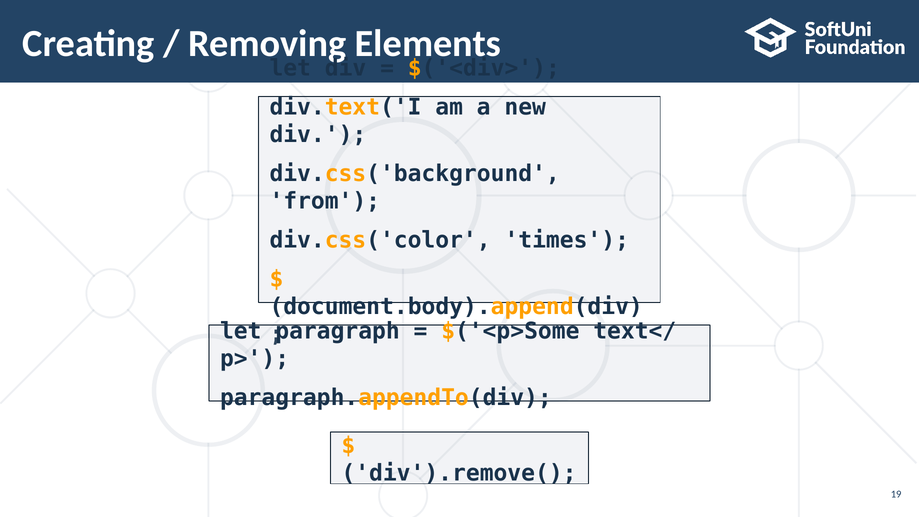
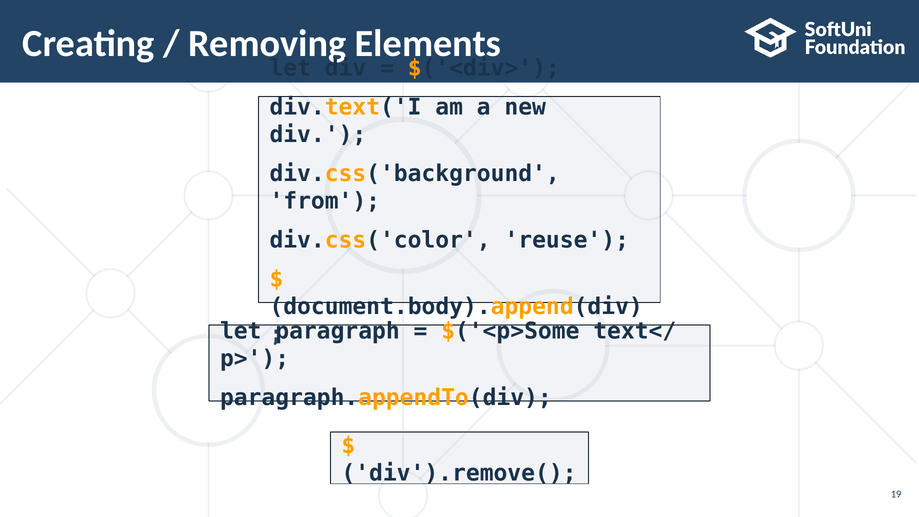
times: times -> reuse
